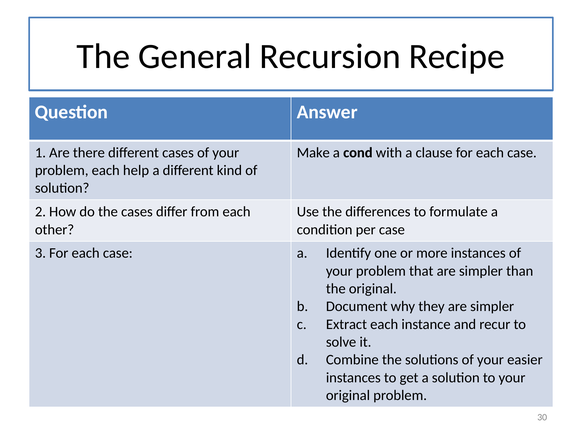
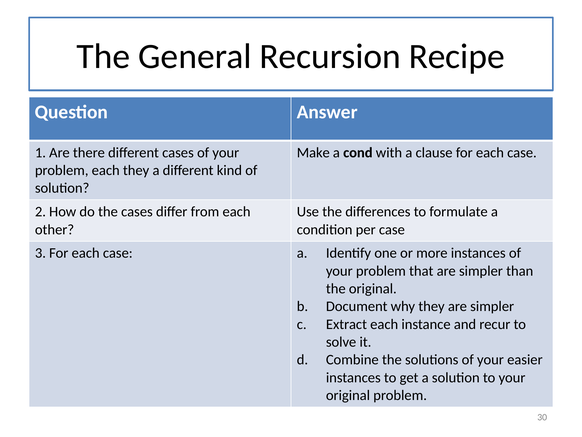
each help: help -> they
